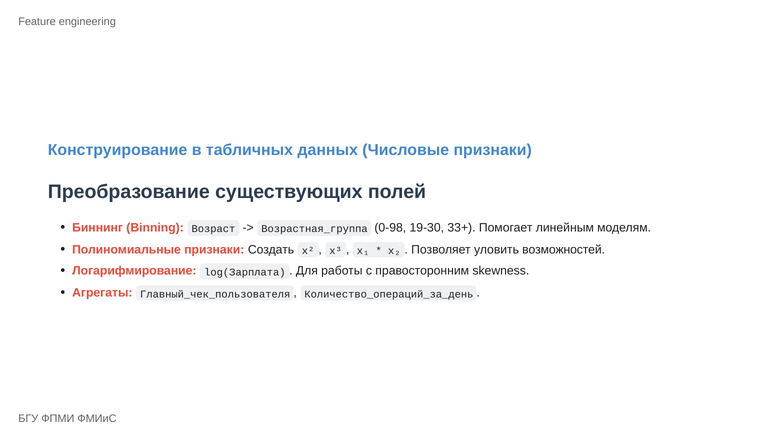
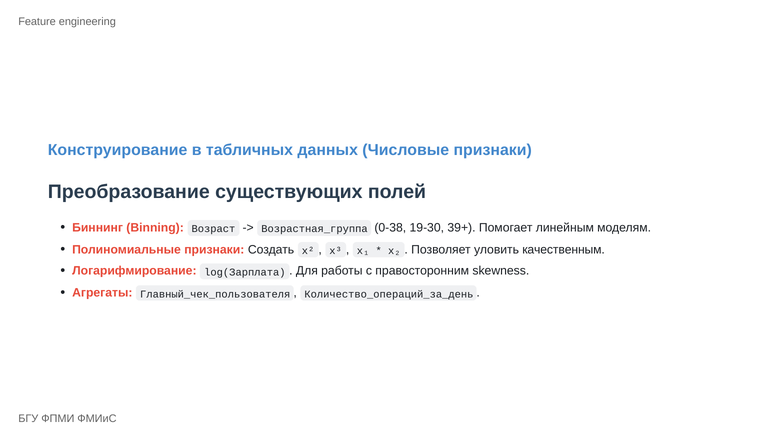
0-98: 0-98 -> 0-38
33+: 33+ -> 39+
возможностей: возможностей -> качественным
